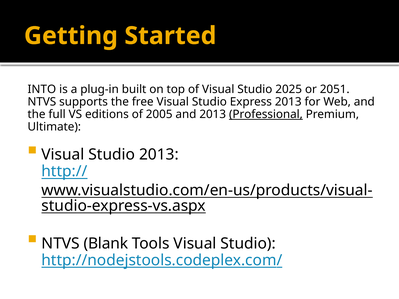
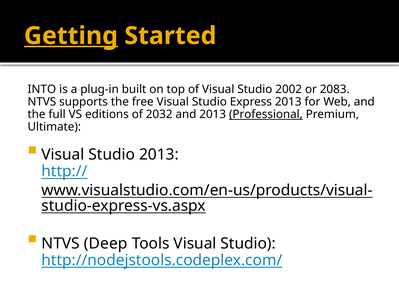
Getting underline: none -> present
2025: 2025 -> 2002
2051: 2051 -> 2083
2005: 2005 -> 2032
Blank: Blank -> Deep
